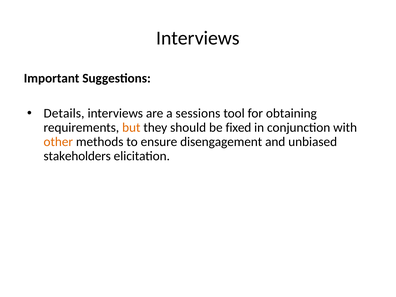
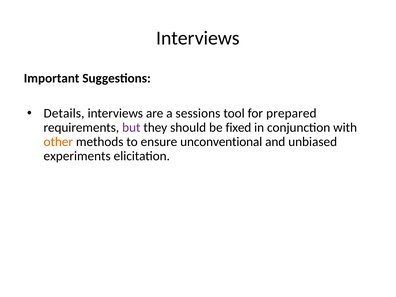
obtaining: obtaining -> prepared
but colour: orange -> purple
disengagement: disengagement -> unconventional
stakeholders: stakeholders -> experiments
